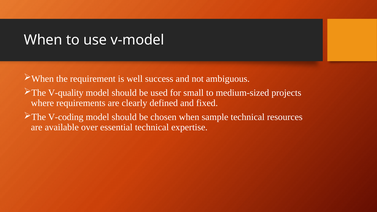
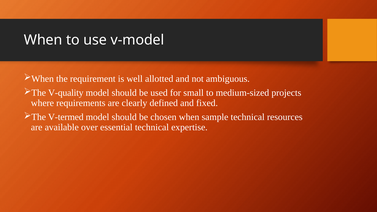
success: success -> allotted
V-coding: V-coding -> V-termed
